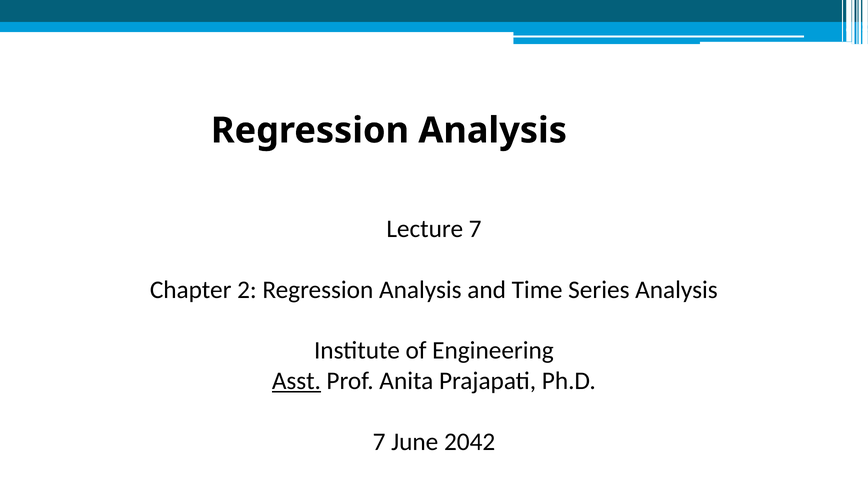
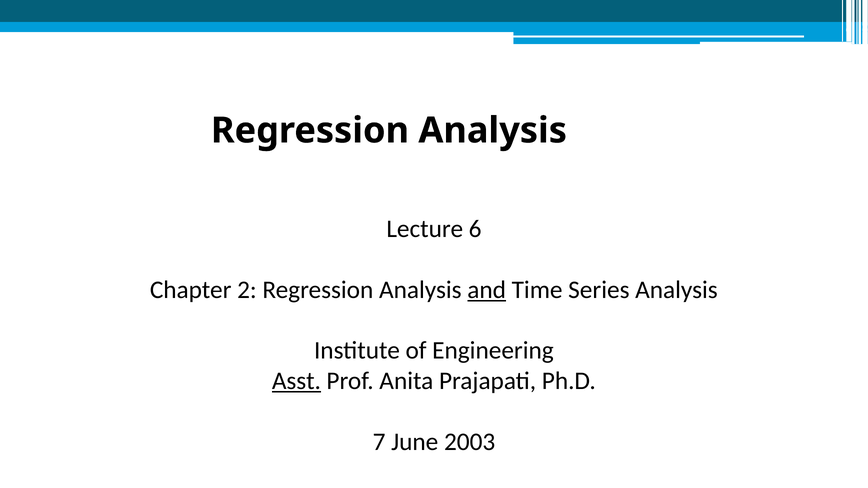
Lecture 7: 7 -> 6
and underline: none -> present
2042: 2042 -> 2003
